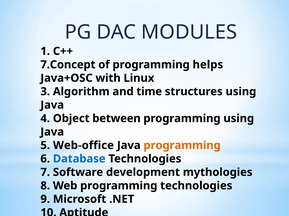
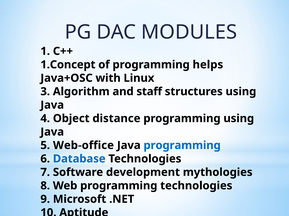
7.Concept: 7.Concept -> 1.Concept
time: time -> staff
between: between -> distance
programming at (182, 146) colour: orange -> blue
